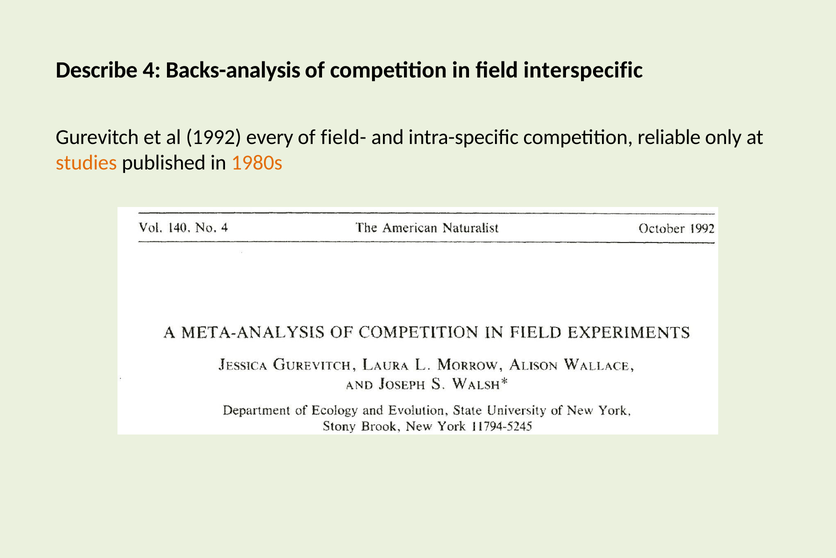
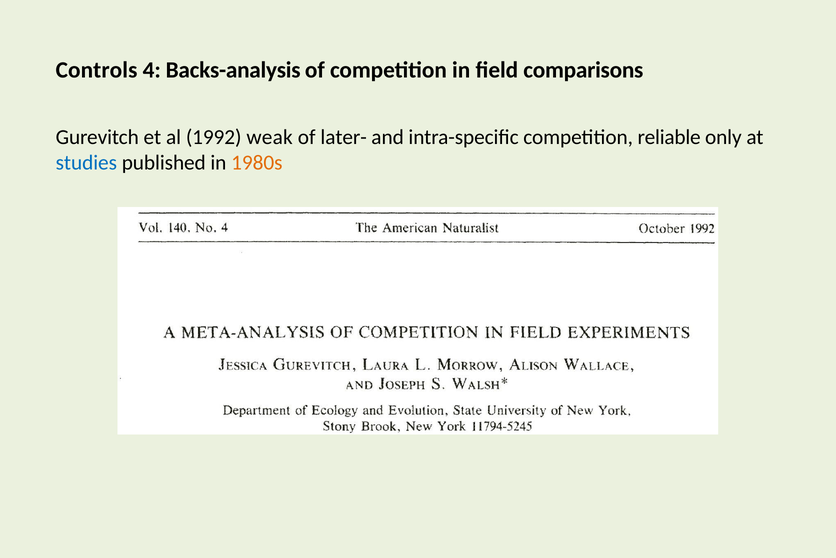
Describe: Describe -> Controls
interspecific: interspecific -> comparisons
every: every -> weak
field-: field- -> later-
studies colour: orange -> blue
